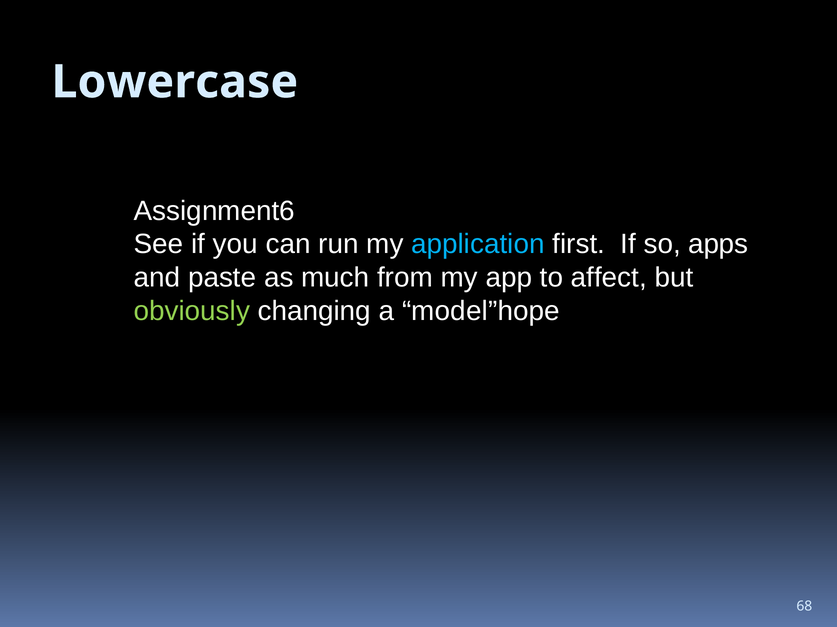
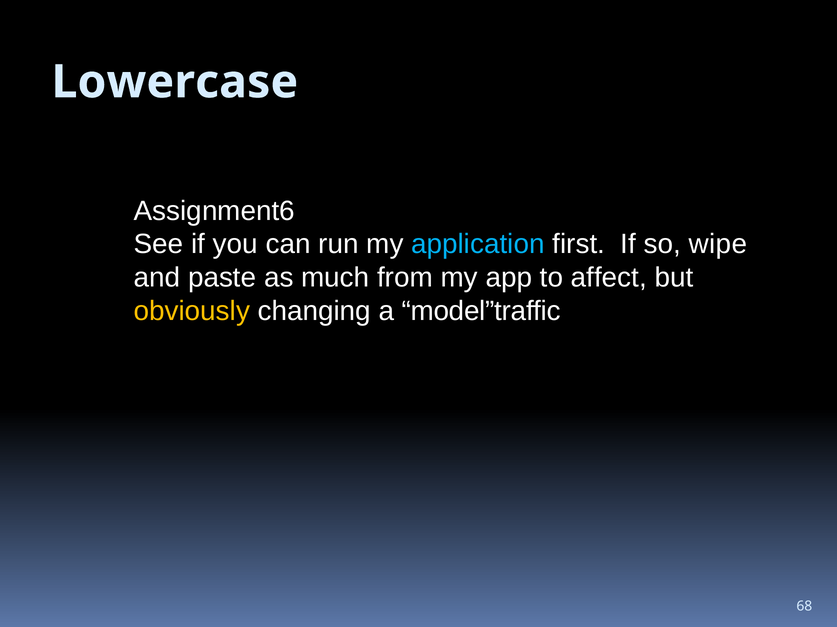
apps: apps -> wipe
obviously colour: light green -> yellow
model”hope: model”hope -> model”traffic
